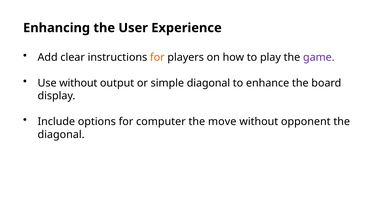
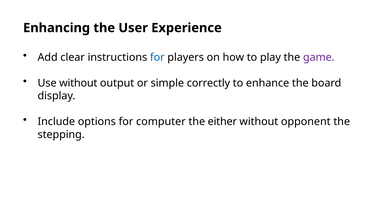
for at (157, 57) colour: orange -> blue
simple diagonal: diagonal -> correctly
move: move -> either
diagonal at (61, 135): diagonal -> stepping
